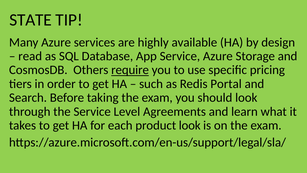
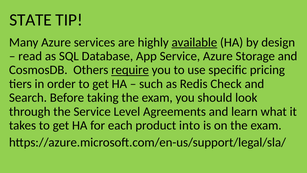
available underline: none -> present
Portal: Portal -> Check
product look: look -> into
